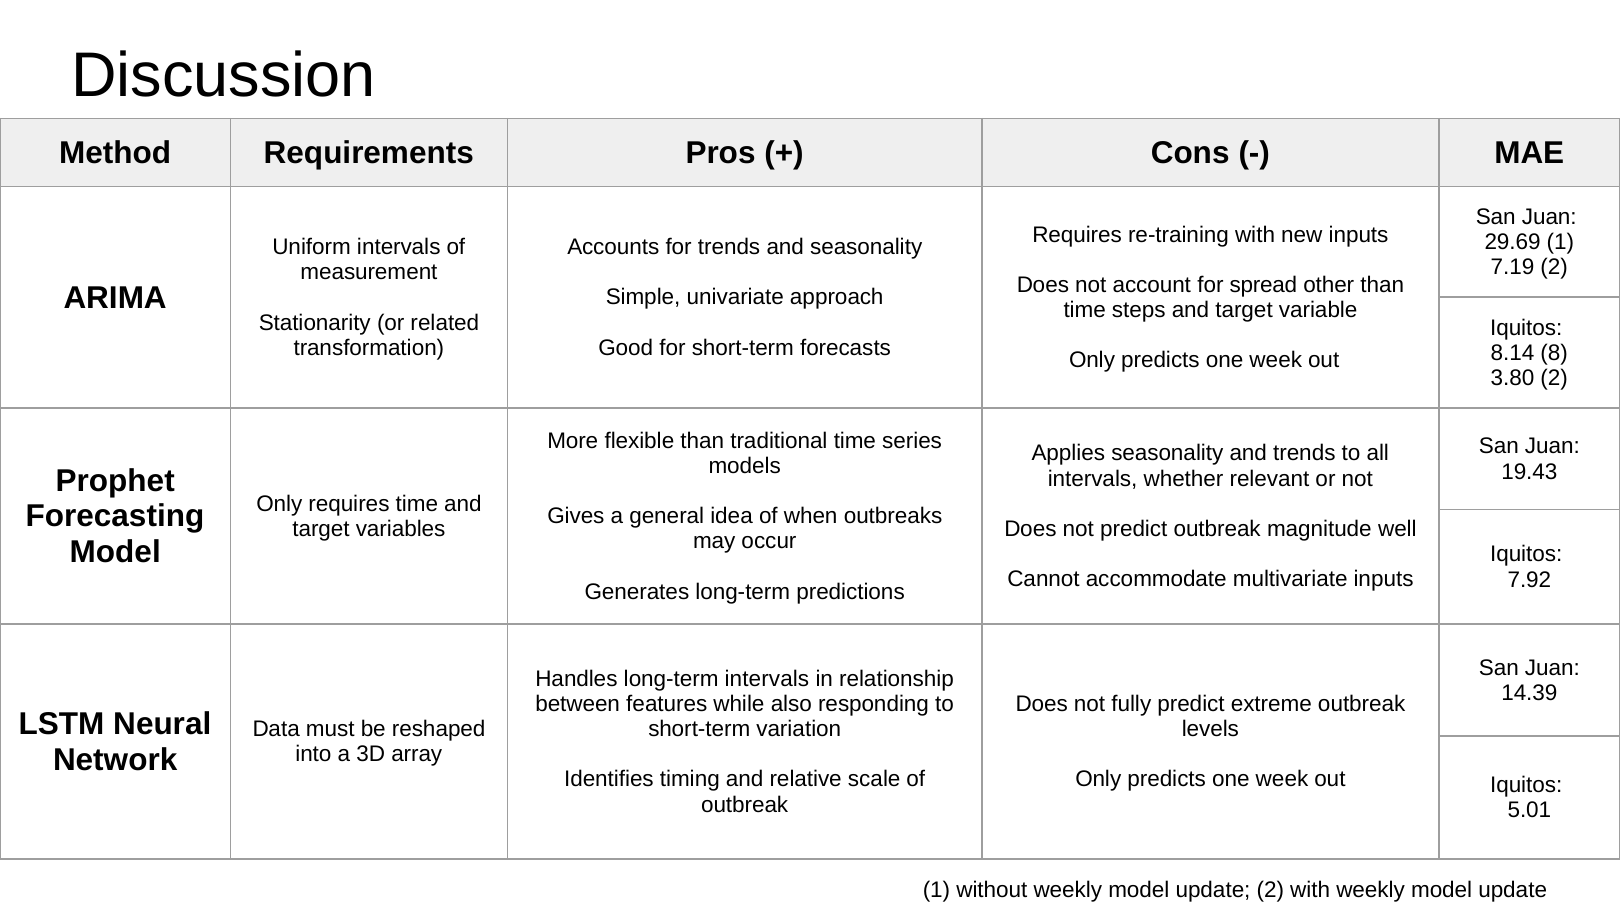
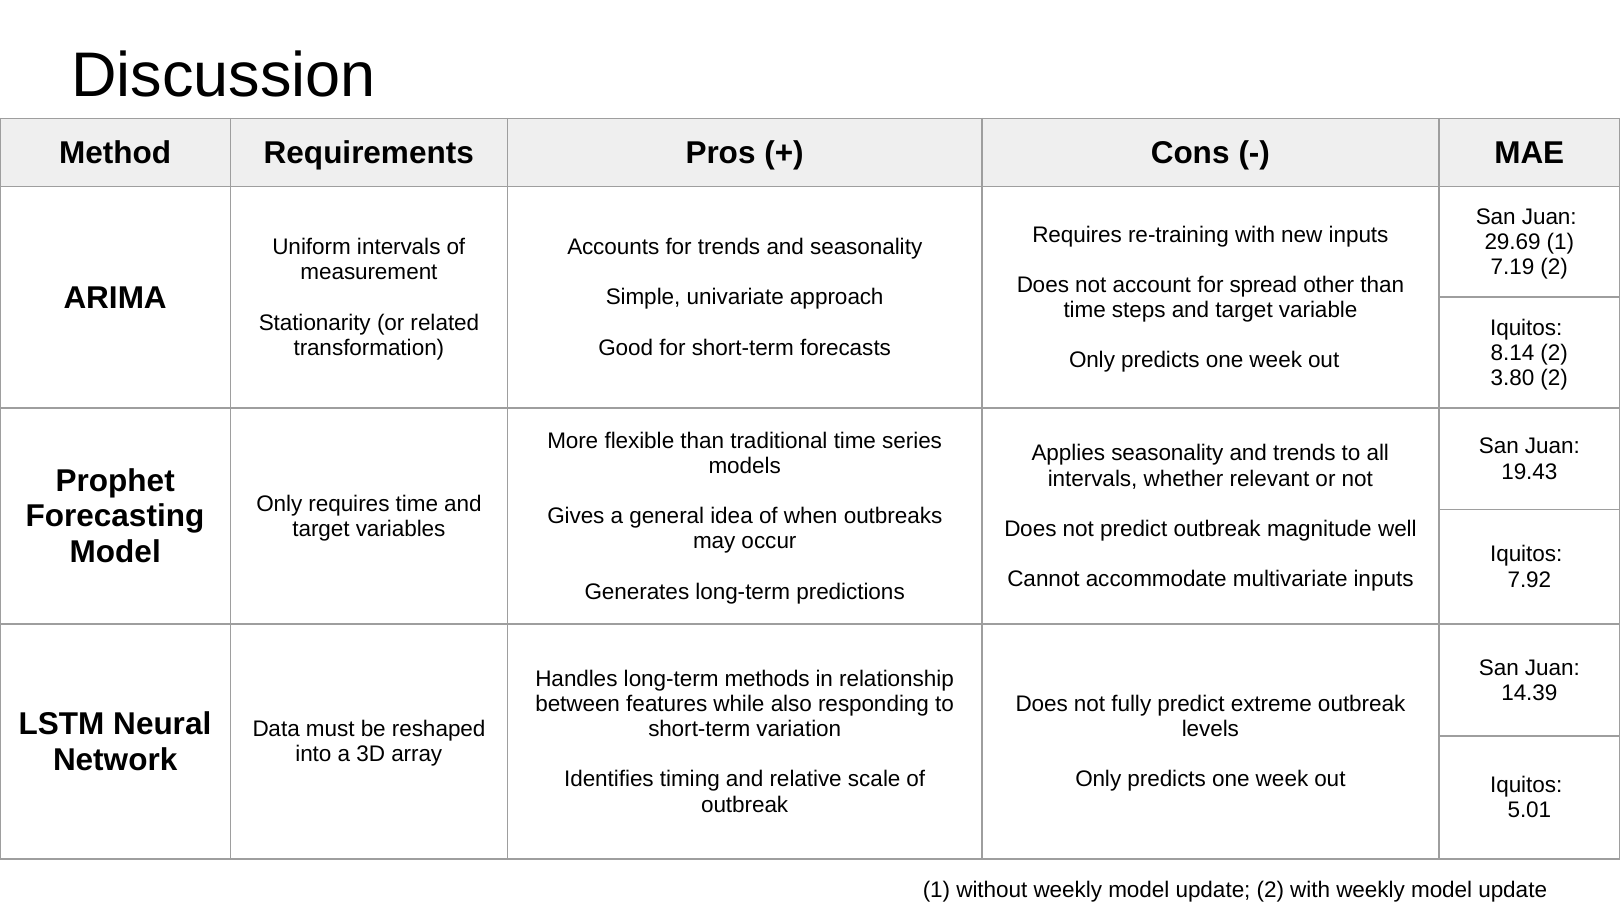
8.14 8: 8 -> 2
long-term intervals: intervals -> methods
